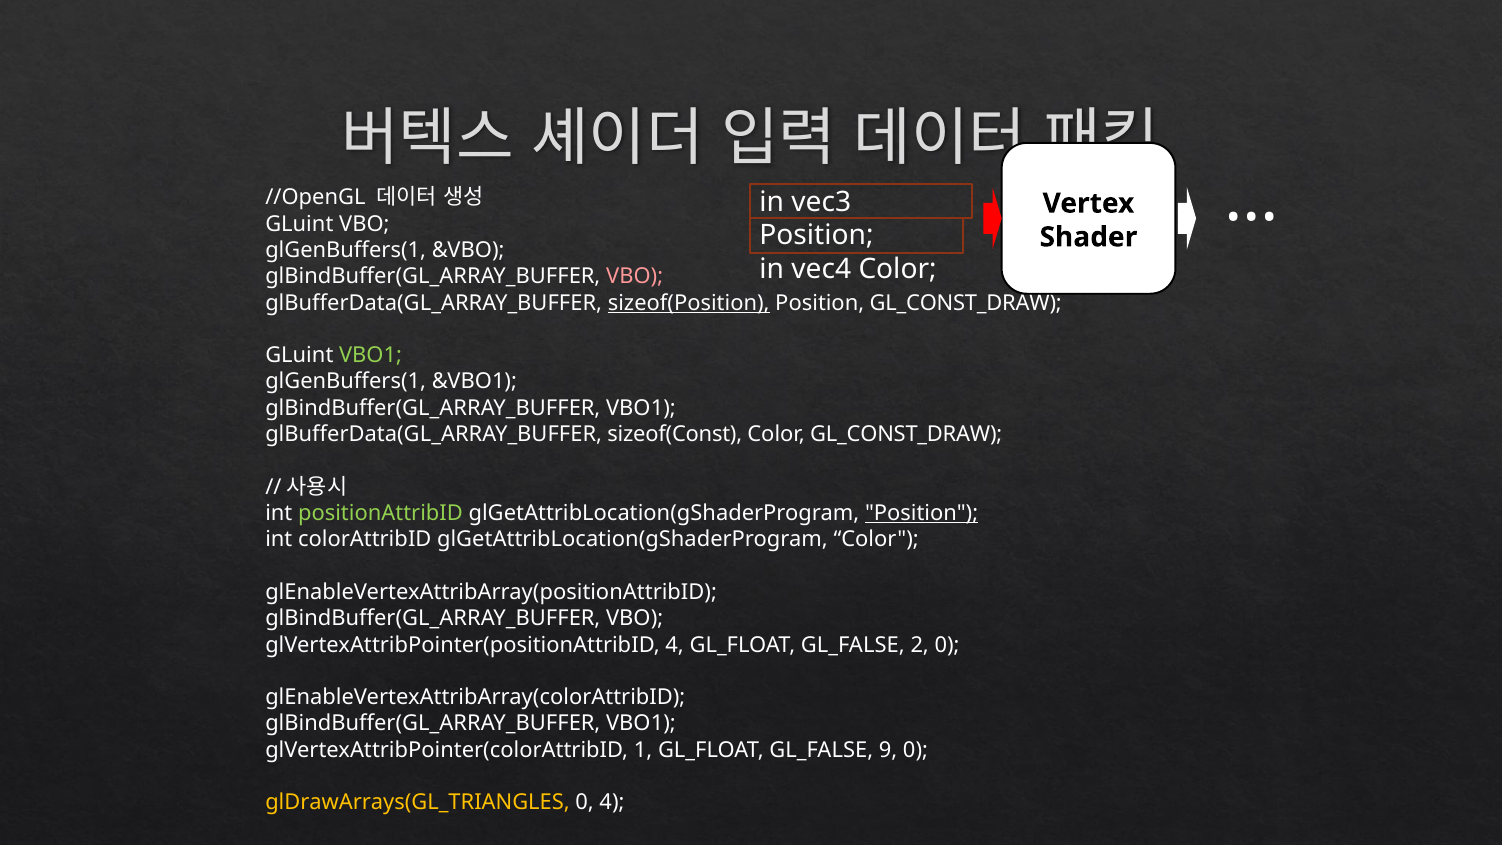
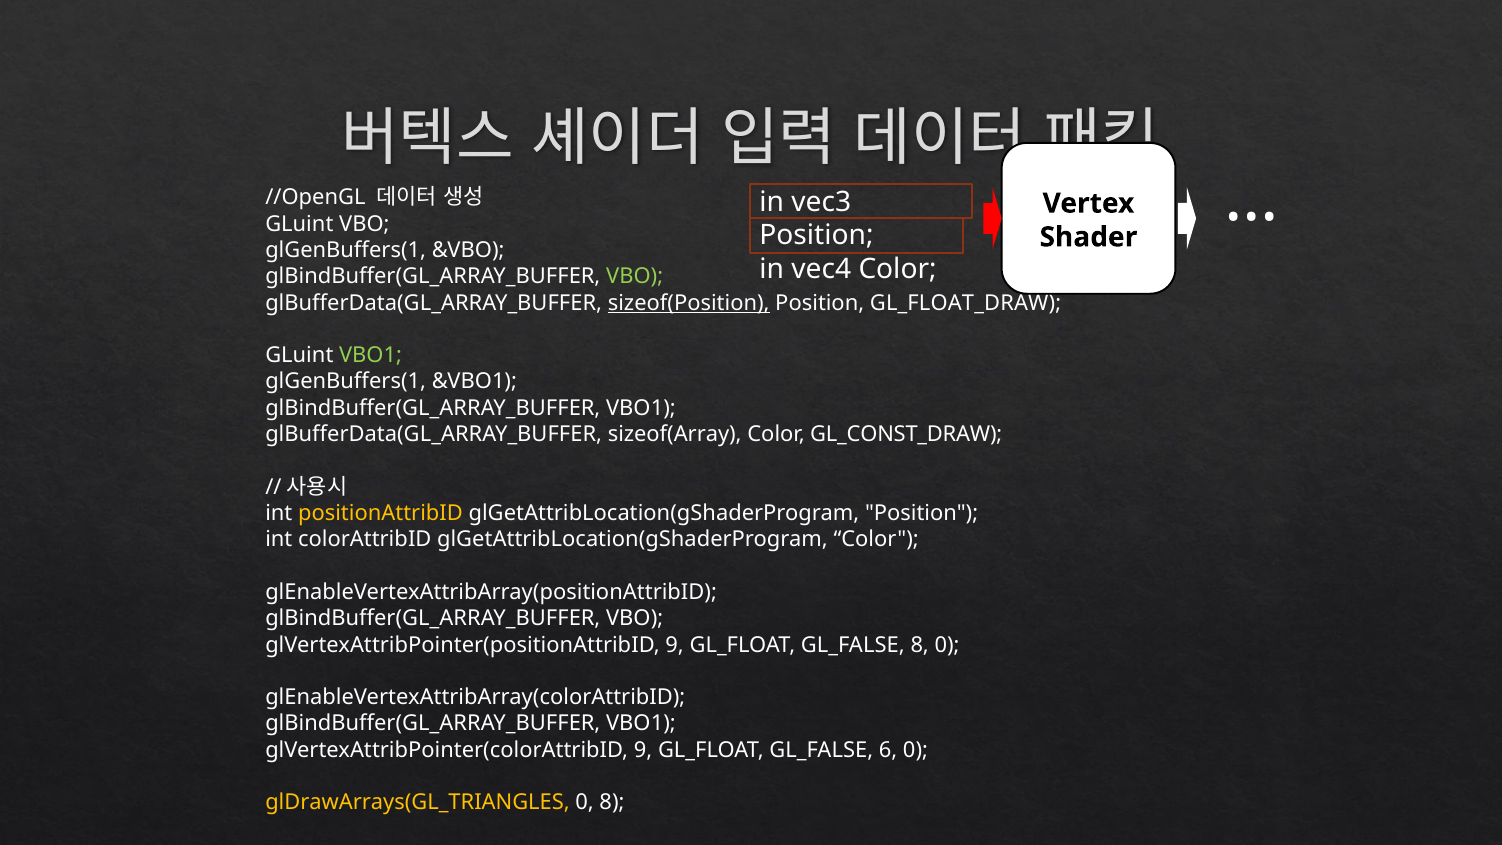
VBO at (635, 276) colour: pink -> light green
Position GL_CONST_DRAW: GL_CONST_DRAW -> GL_FLOAT_DRAW
sizeof(Const: sizeof(Const -> sizeof(Array
positionAttribID colour: light green -> yellow
Position at (922, 513) underline: present -> none
glVertexAttribPointer(positionAttribID 4: 4 -> 9
GL_FALSE 2: 2 -> 8
glVertexAttribPointer(colorAttribID 1: 1 -> 9
9: 9 -> 6
0 4: 4 -> 8
